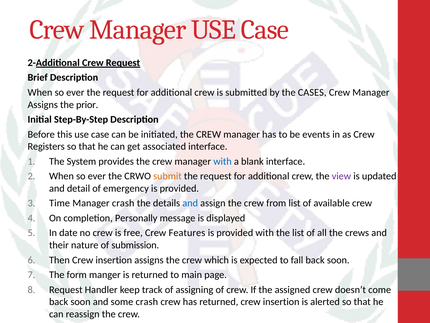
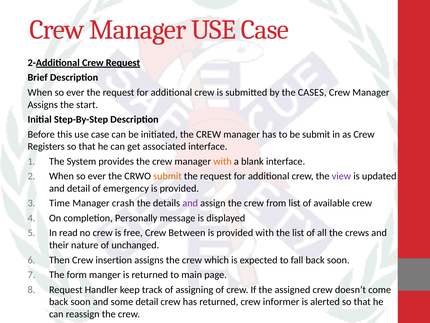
prior: prior -> start
be events: events -> submit
with at (223, 161) colour: blue -> orange
and at (190, 203) colour: blue -> purple
date: date -> read
Features: Features -> Between
submission: submission -> unchanged
some crash: crash -> detail
returned crew insertion: insertion -> informer
